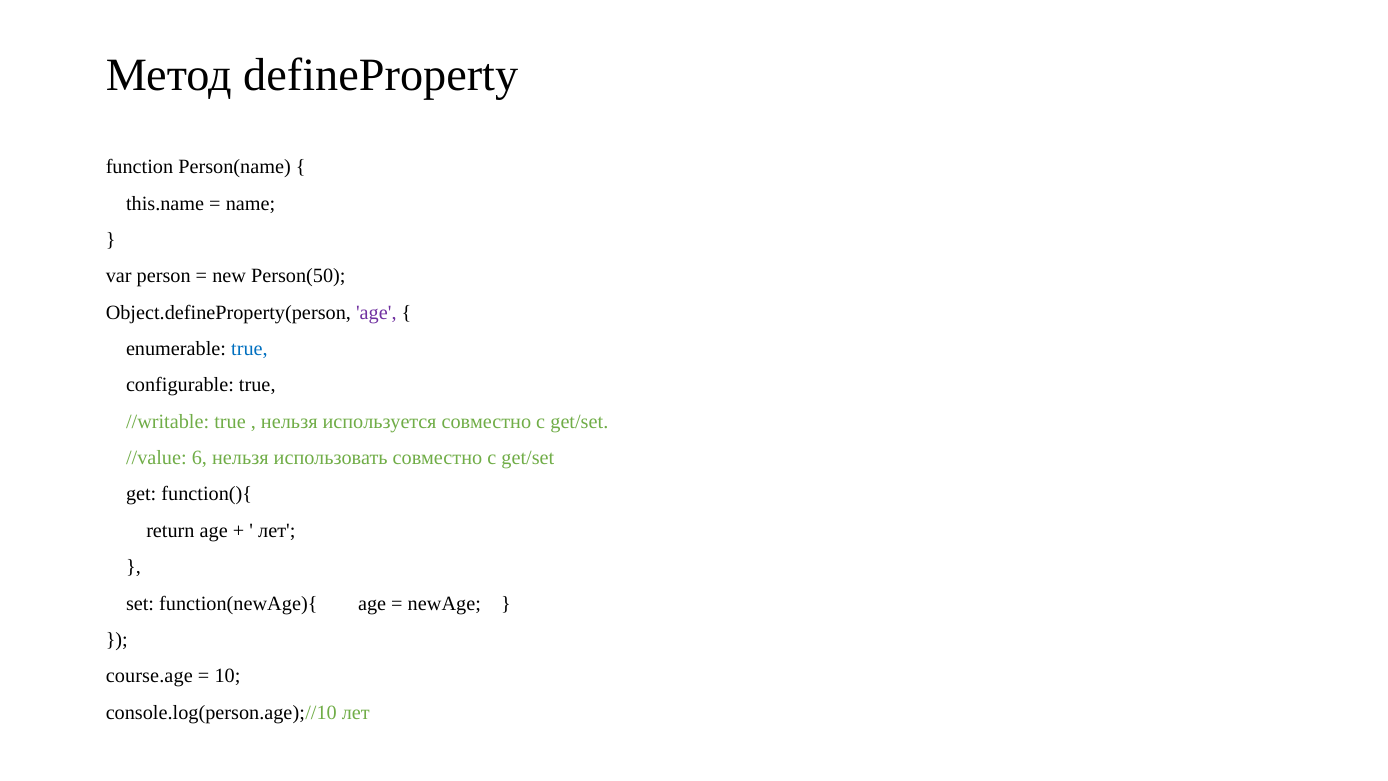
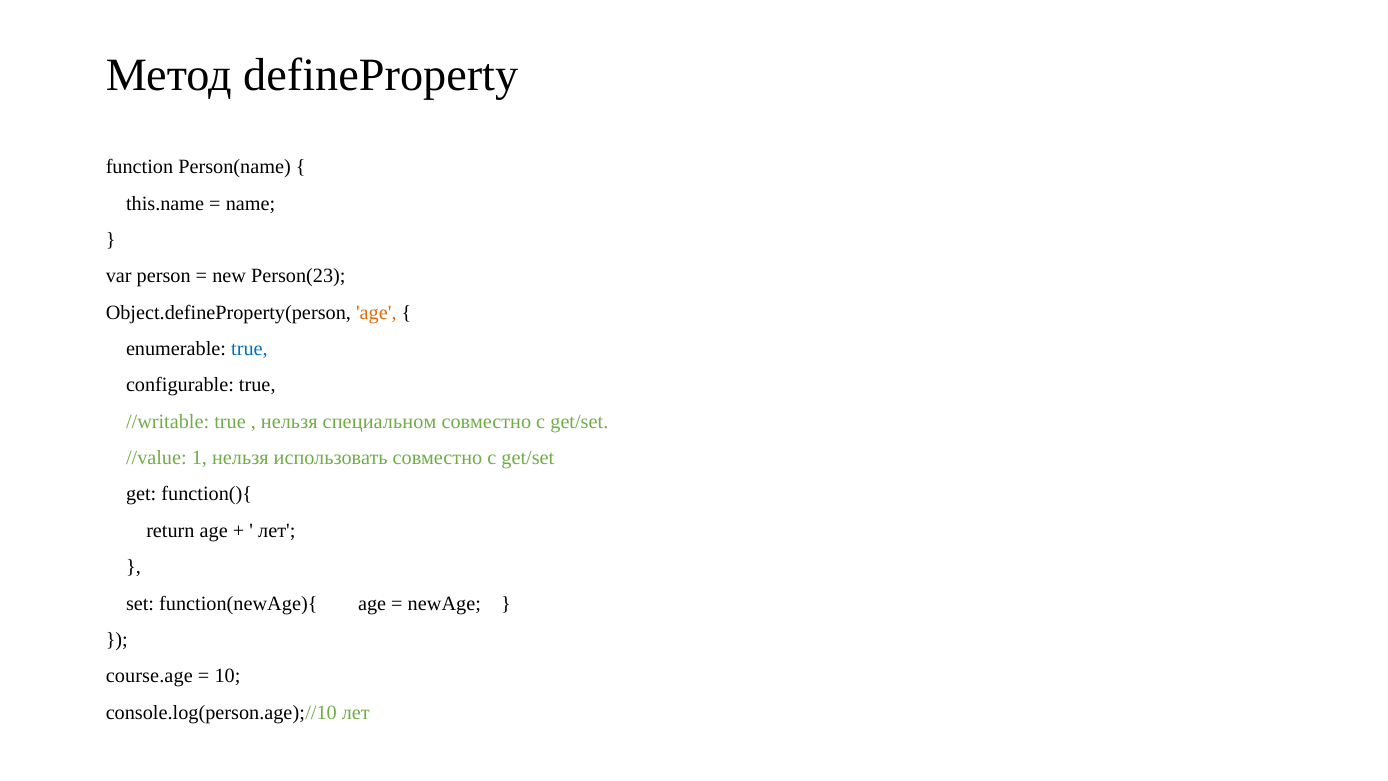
Person(50: Person(50 -> Person(23
age at (376, 312) colour: purple -> orange
используется: используется -> специальном
6: 6 -> 1
